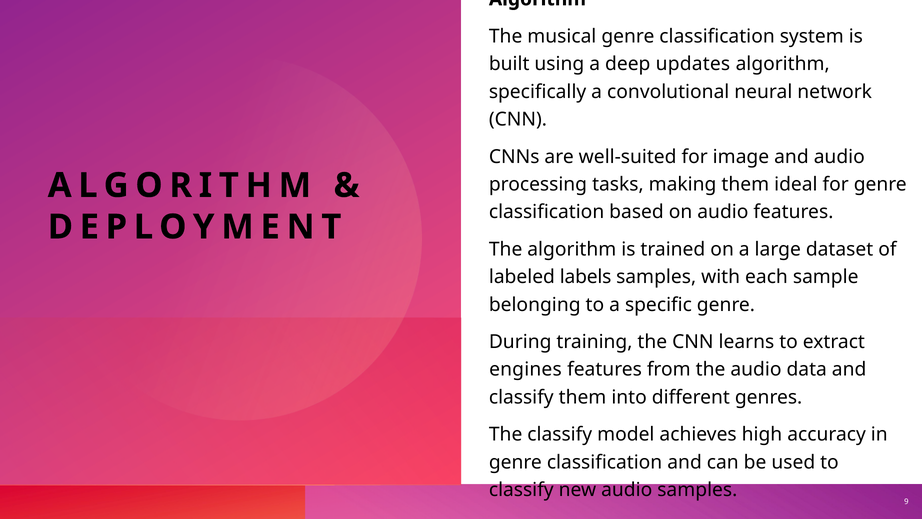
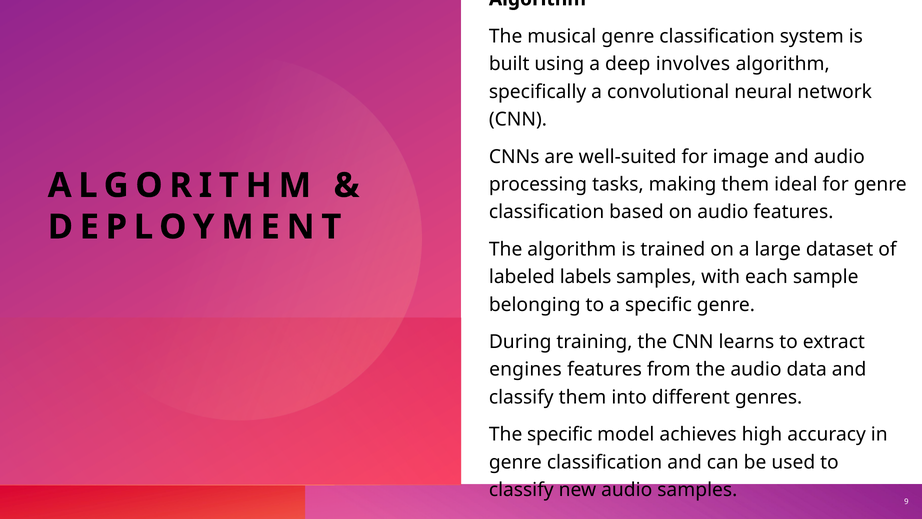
updates: updates -> involves
The classify: classify -> specific
